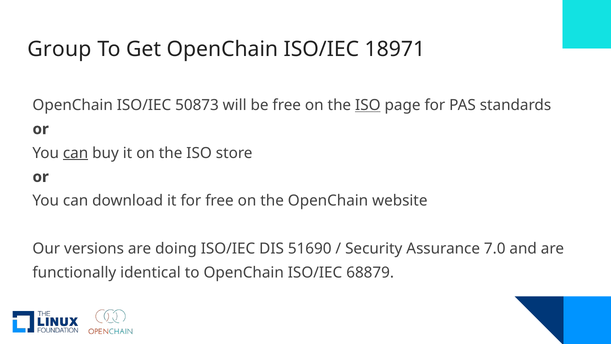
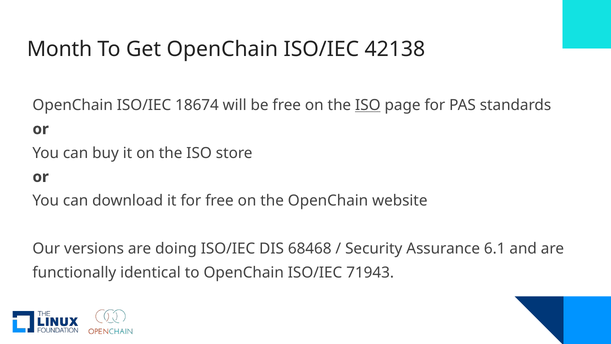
Group: Group -> Month
18971: 18971 -> 42138
50873: 50873 -> 18674
can at (76, 153) underline: present -> none
51690: 51690 -> 68468
7.0: 7.0 -> 6.1
68879: 68879 -> 71943
